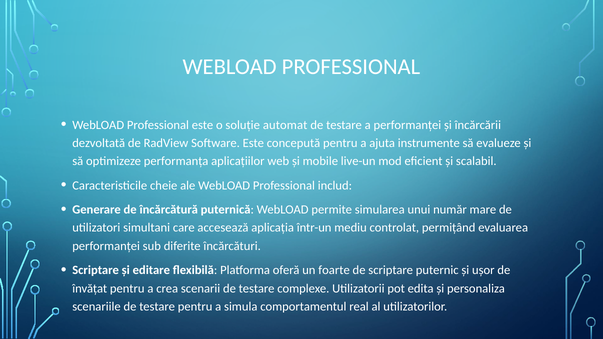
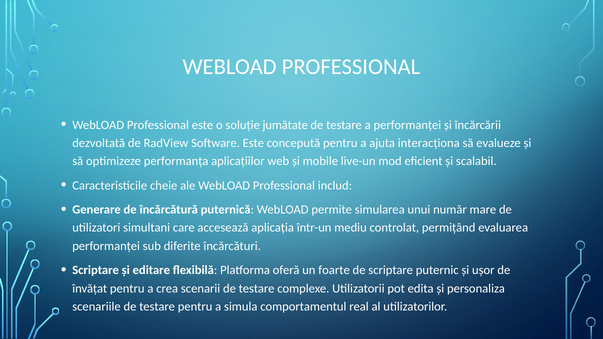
automat: automat -> jumătate
instrumente: instrumente -> interacționa
